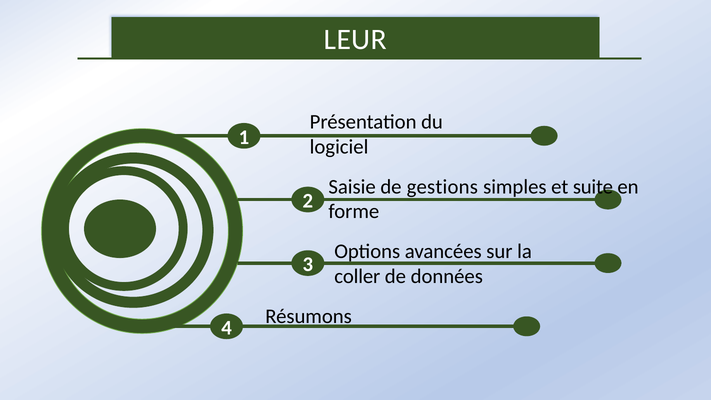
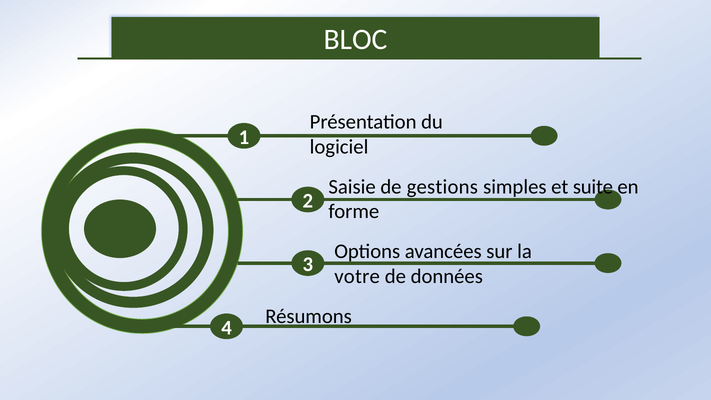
LEUR: LEUR -> BLOC
coller: coller -> votre
